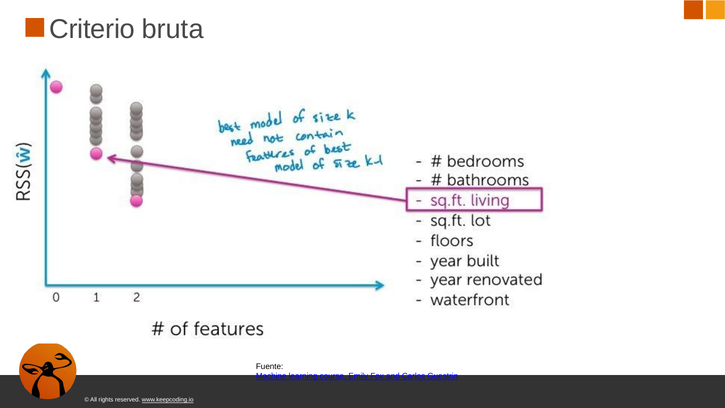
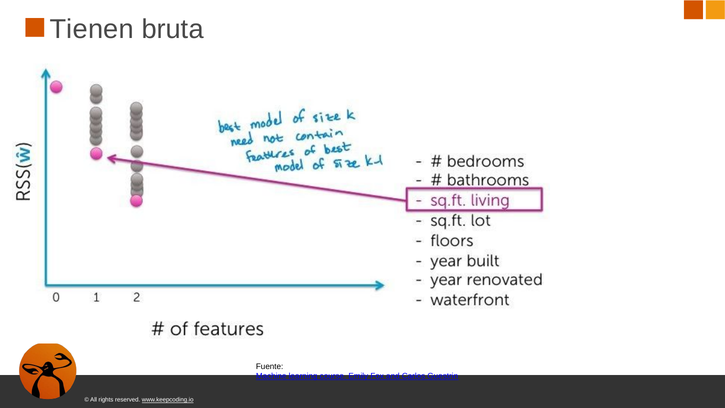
Criterio: Criterio -> Tienen
